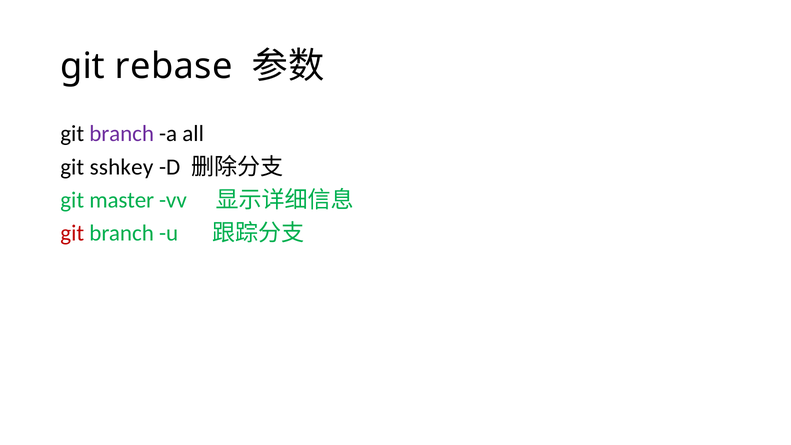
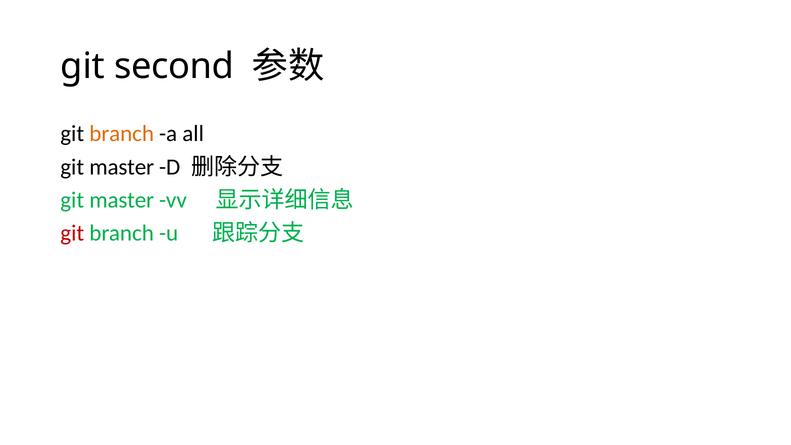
rebase: rebase -> second
branch at (122, 134) colour: purple -> orange
sshkey at (121, 167): sshkey -> master
